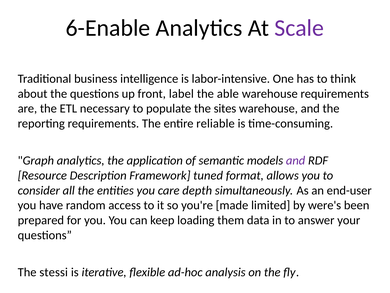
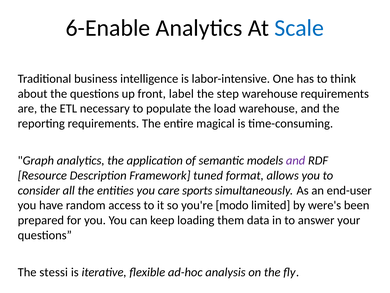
Scale colour: purple -> blue
able: able -> step
sites: sites -> load
reliable: reliable -> magical
depth: depth -> sports
made: made -> modo
